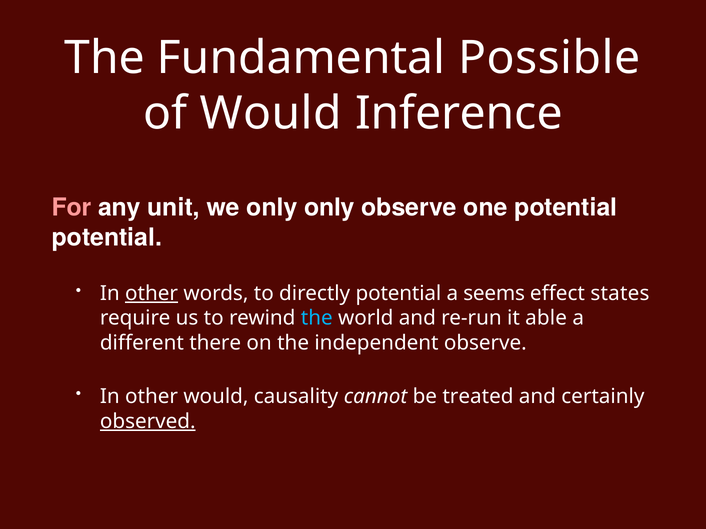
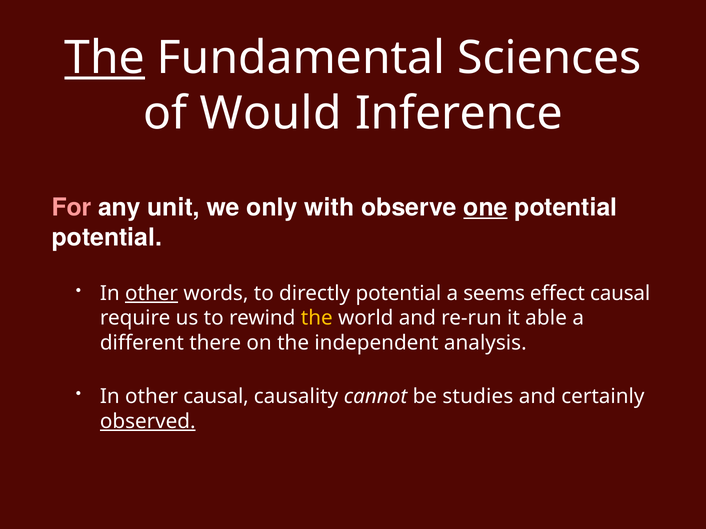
The at (105, 58) underline: none -> present
Possible: Possible -> Sciences
only only: only -> with
one underline: none -> present
effect states: states -> causal
the at (317, 318) colour: light blue -> yellow
independent observe: observe -> analysis
other would: would -> causal
treated: treated -> studies
